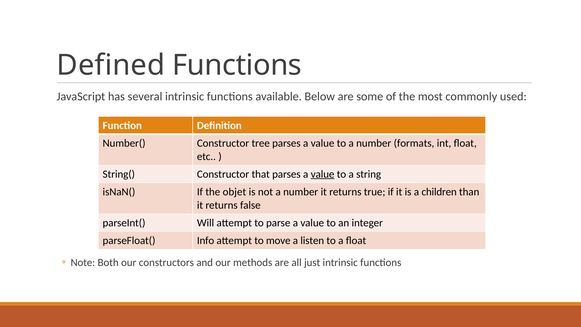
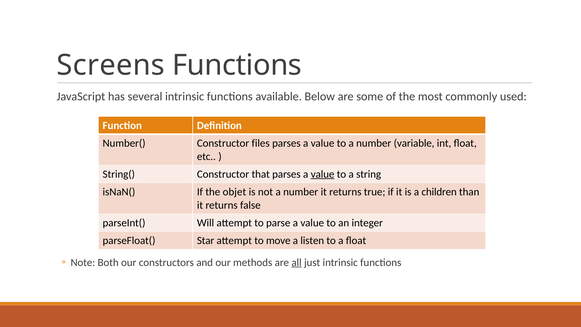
Defined: Defined -> Screens
tree: tree -> files
formats: formats -> variable
Info: Info -> Star
all underline: none -> present
